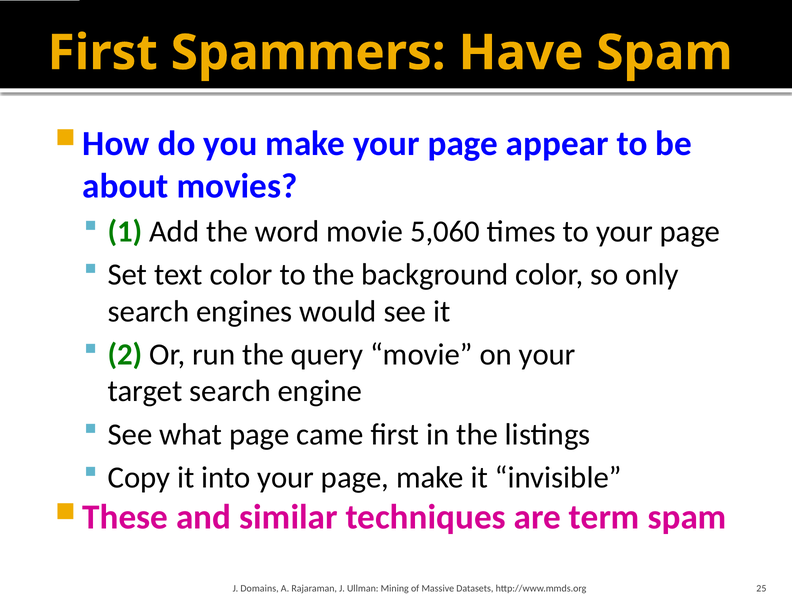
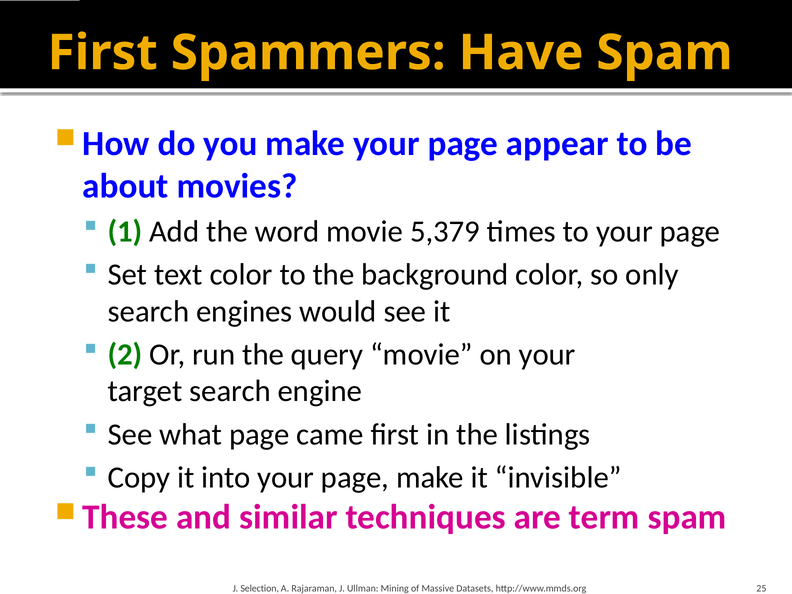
5,060: 5,060 -> 5,379
Domains: Domains -> Selection
